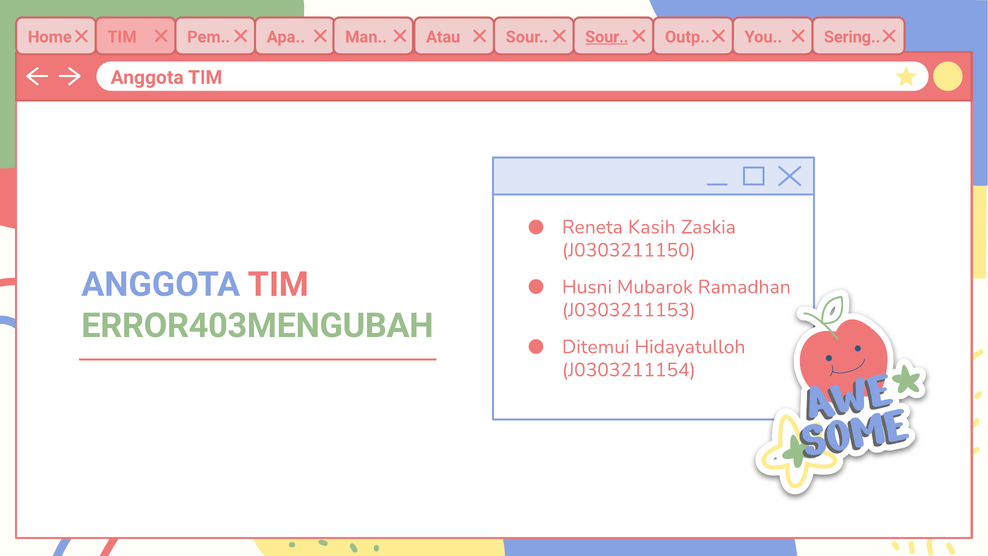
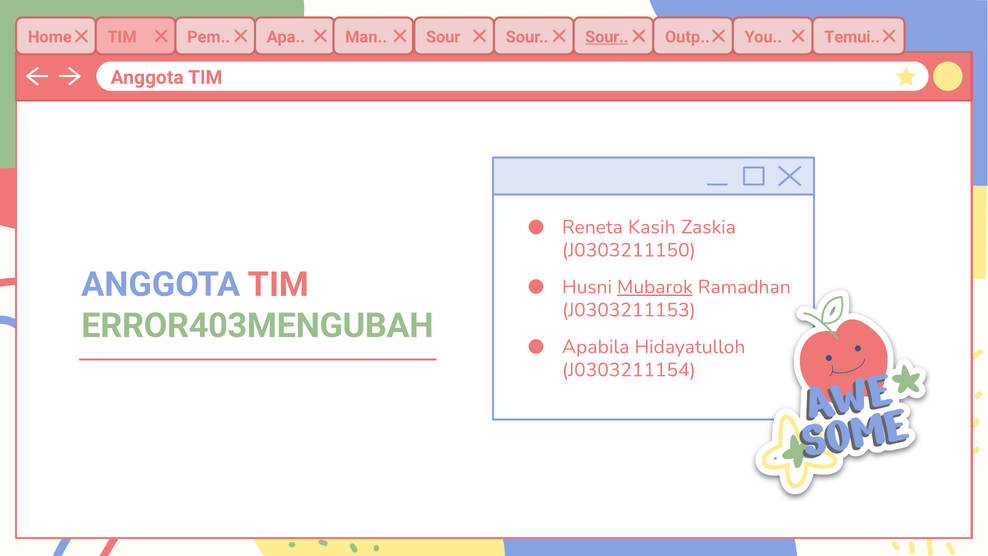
Man Atau: Atau -> Sour
Sering: Sering -> Temui
Mubarok underline: none -> present
Ditemui: Ditemui -> Apabila
